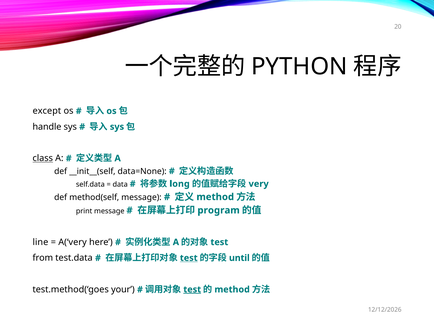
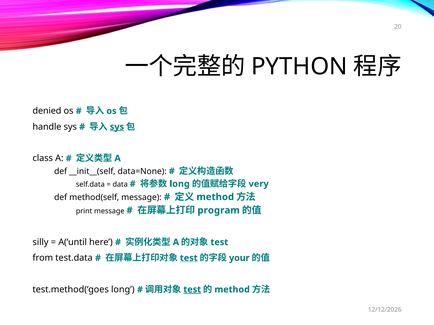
except: except -> denied
sys at (117, 127) underline: none -> present
class underline: present -> none
line: line -> silly
A(‘very: A(‘very -> A(‘until
until: until -> your
test.method(‘goes your: your -> long
